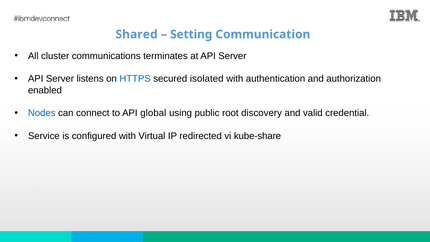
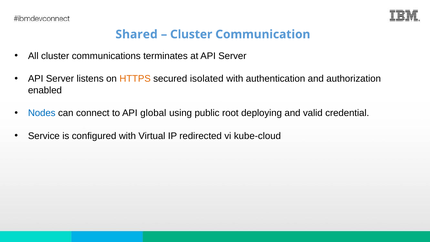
Setting at (191, 34): Setting -> Cluster
HTTPS colour: blue -> orange
discovery: discovery -> deploying
kube-share: kube-share -> kube-cloud
